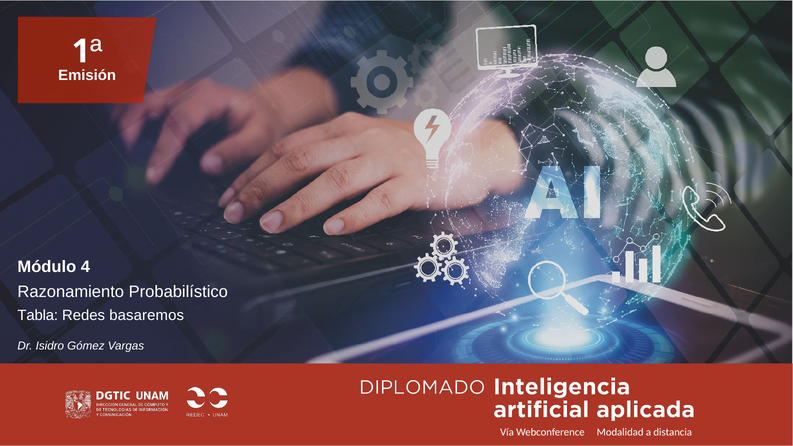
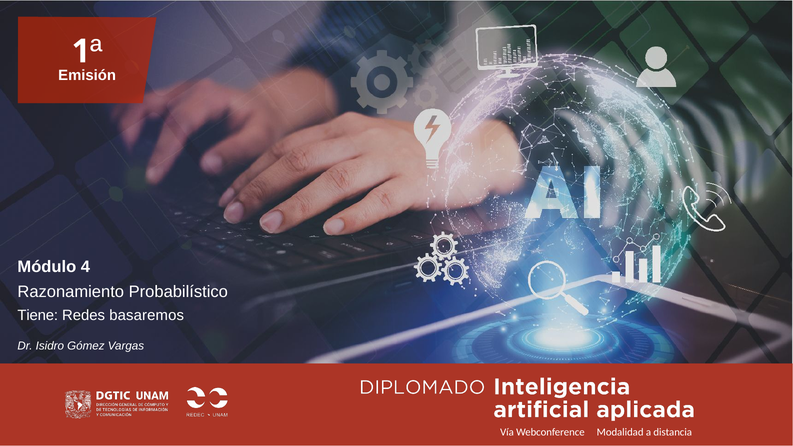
Tabla: Tabla -> Tiene
